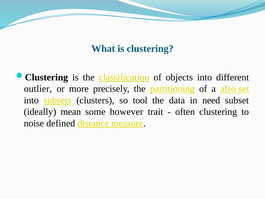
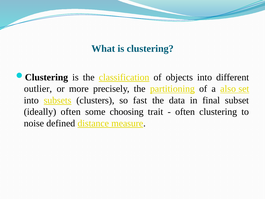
tool: tool -> fast
need: need -> final
ideally mean: mean -> often
however: however -> choosing
